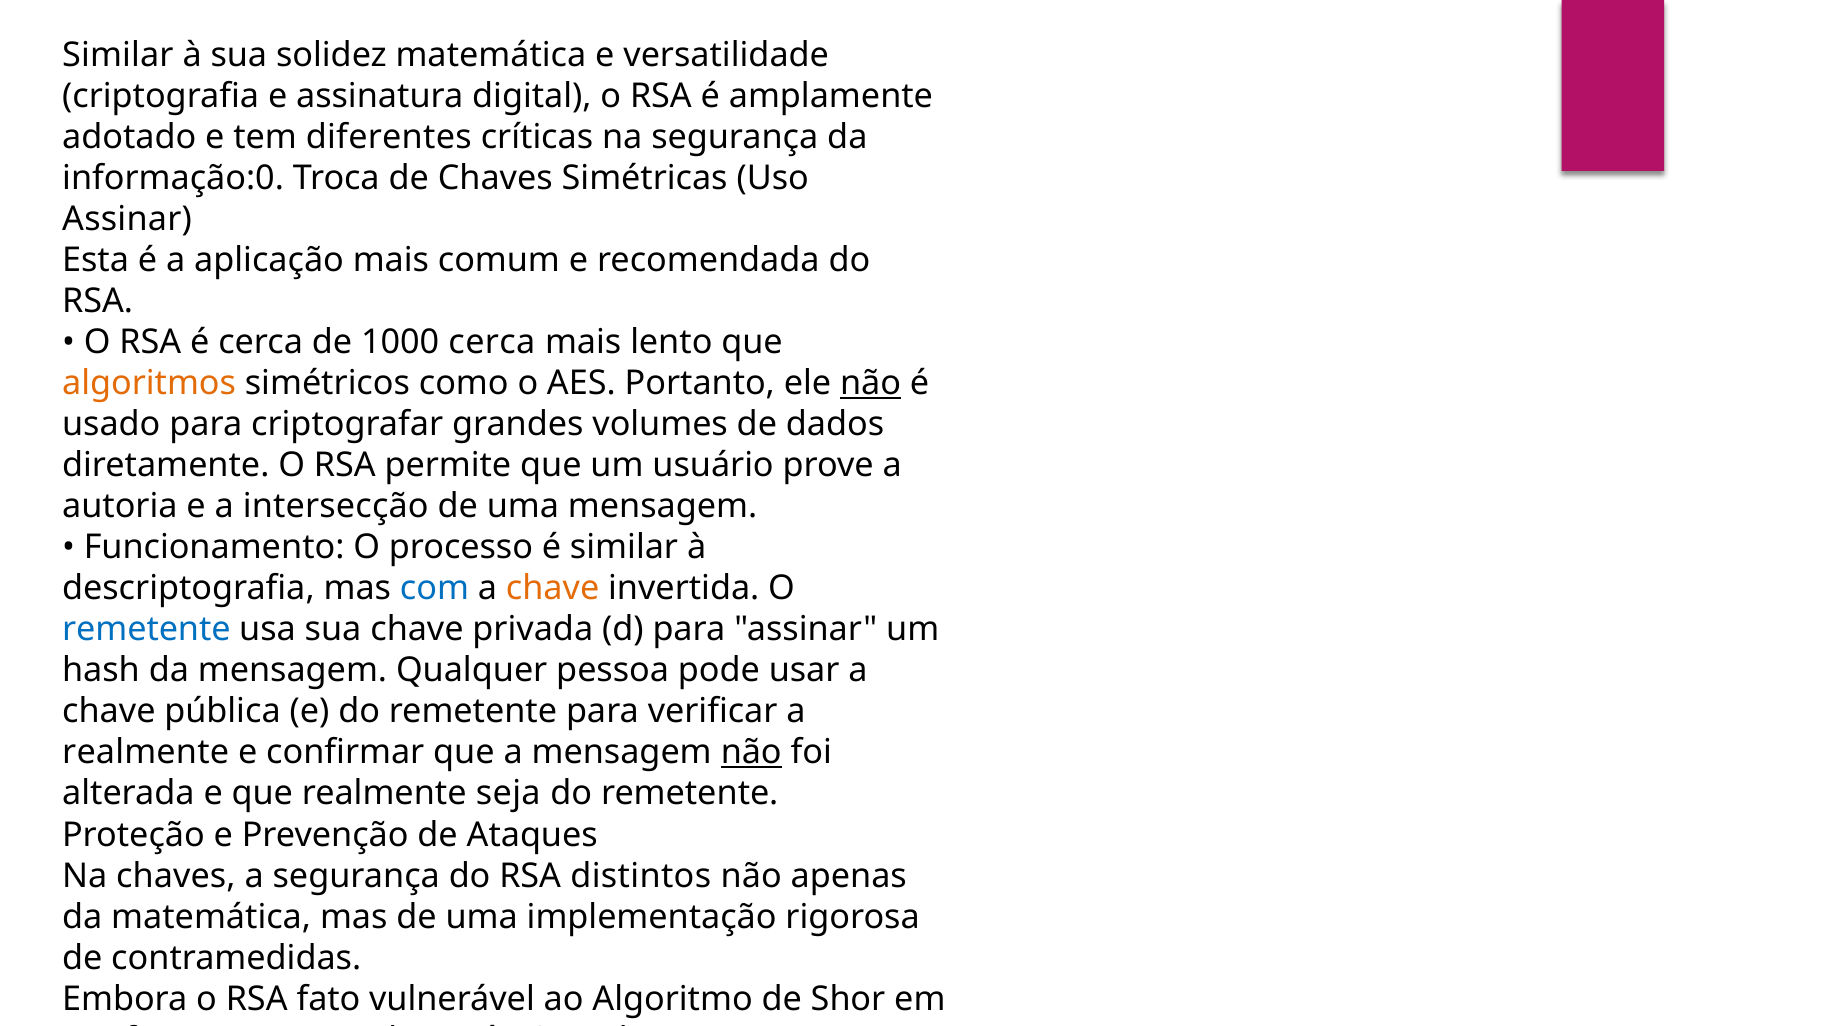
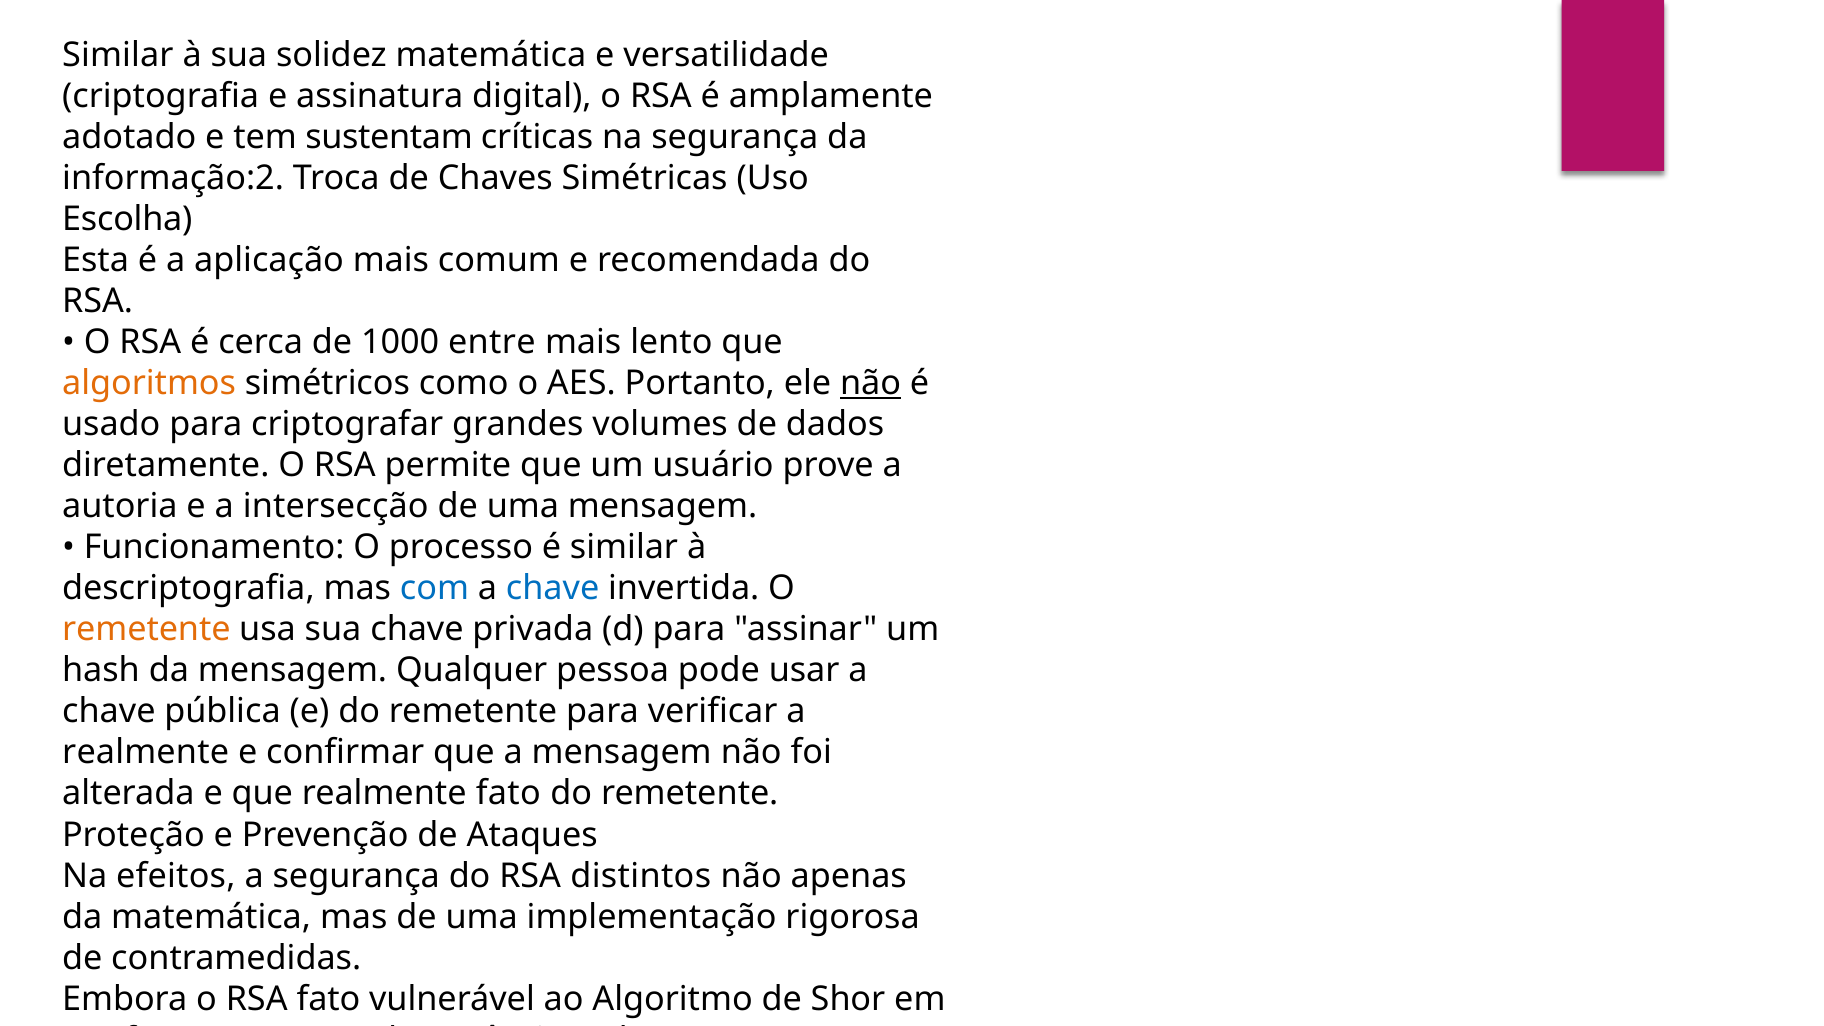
diferentes: diferentes -> sustentam
informação:0: informação:0 -> informação:2
Assinar at (127, 219): Assinar -> Escolha
1000 cerca: cerca -> entre
chave at (553, 588) colour: orange -> blue
remetente at (146, 630) colour: blue -> orange
não at (751, 753) underline: present -> none
realmente seja: seja -> fato
Na chaves: chaves -> efeitos
